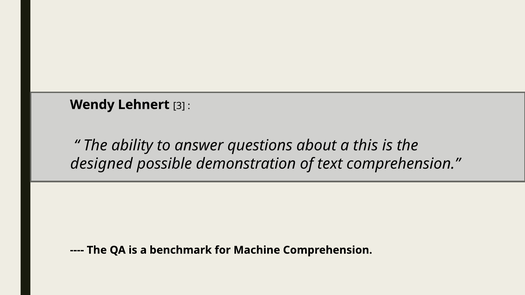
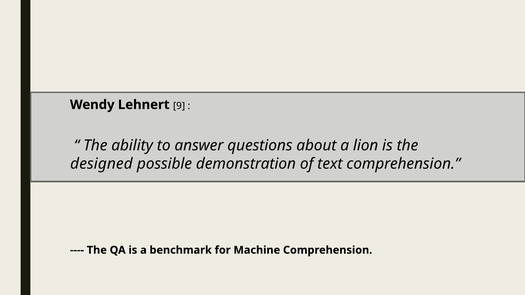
3: 3 -> 9
this: this -> lion
